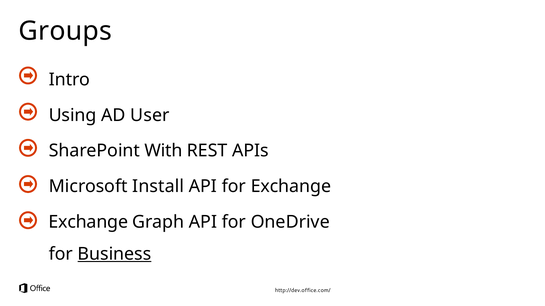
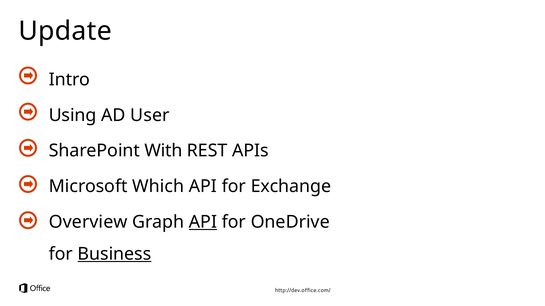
Groups: Groups -> Update
Install: Install -> Which
Exchange at (88, 222): Exchange -> Overview
API at (203, 222) underline: none -> present
